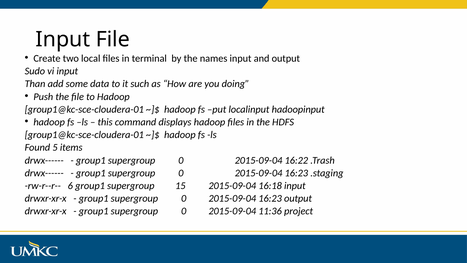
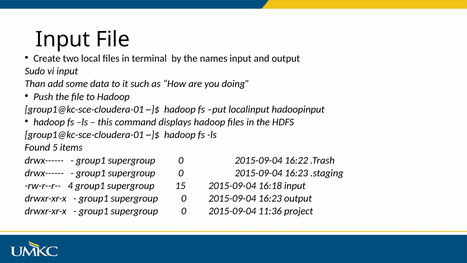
6: 6 -> 4
